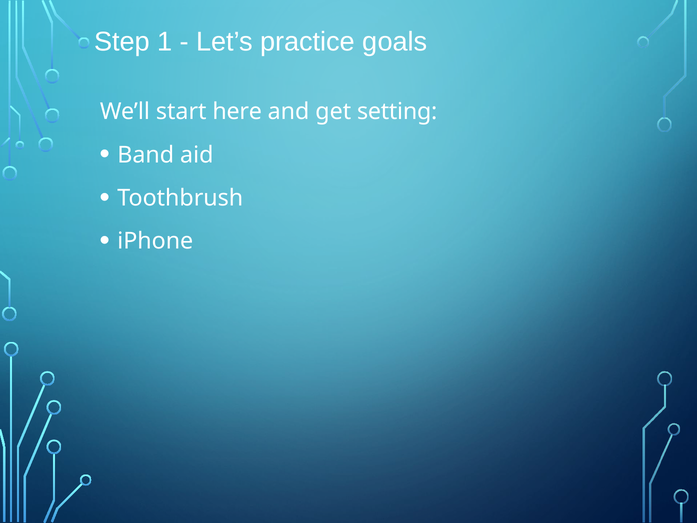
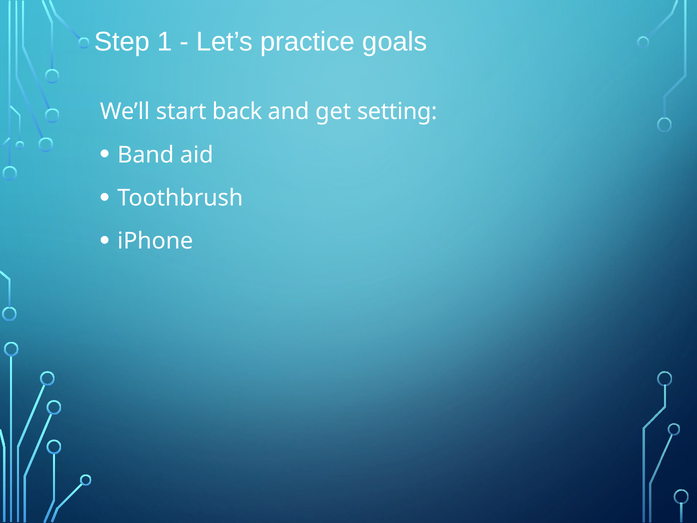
here: here -> back
